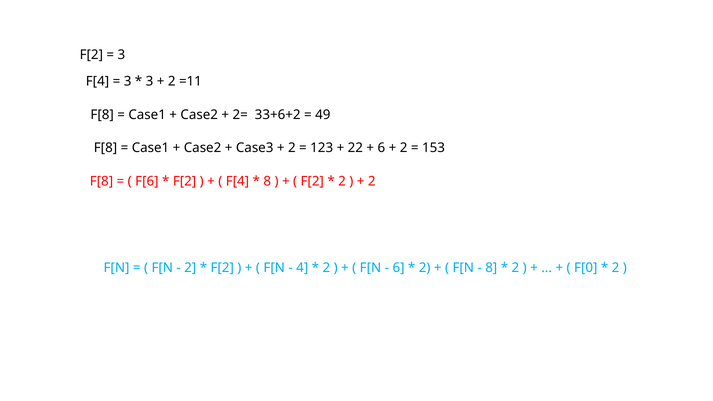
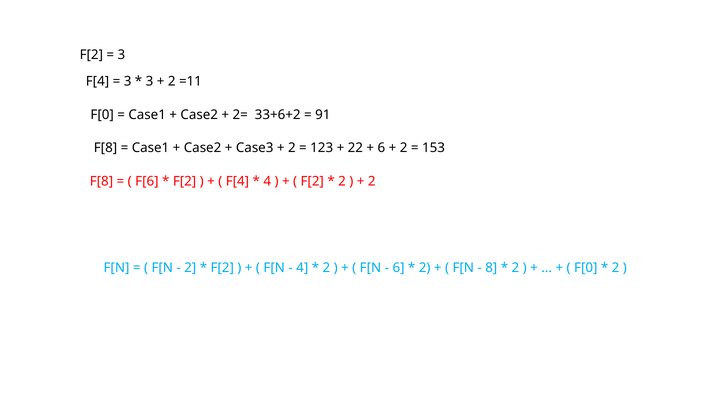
F[8 at (102, 115): F[8 -> F[0
49: 49 -> 91
8 at (267, 181): 8 -> 4
